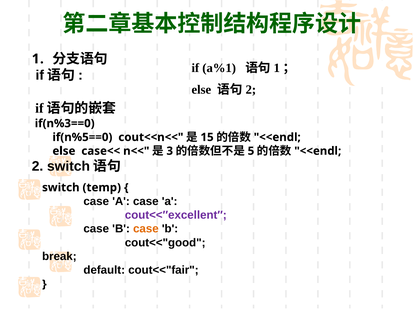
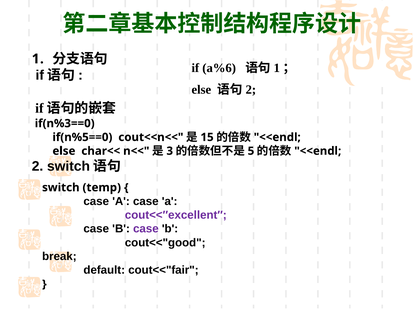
a%1: a%1 -> a%6
case<<: case<< -> char<<
case at (146, 229) colour: orange -> purple
